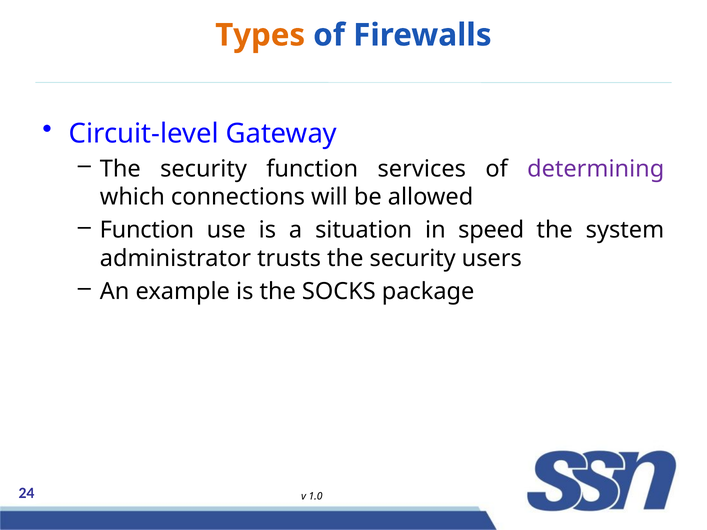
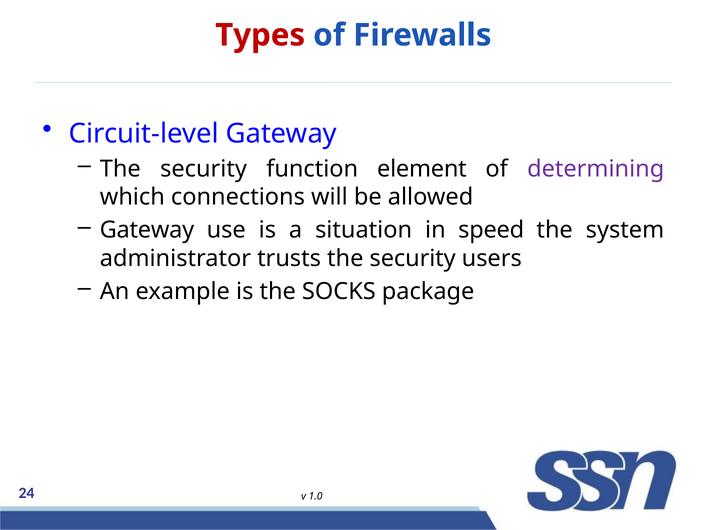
Types colour: orange -> red
services: services -> element
Function at (147, 230): Function -> Gateway
